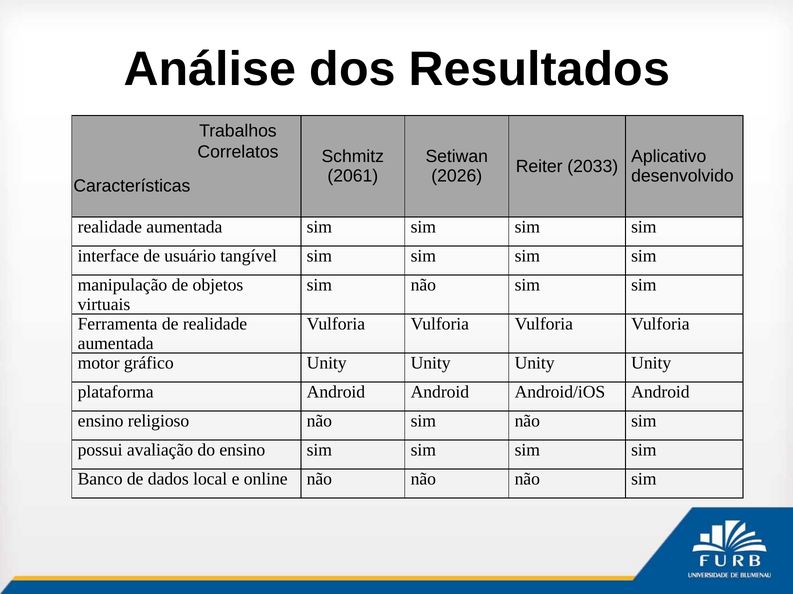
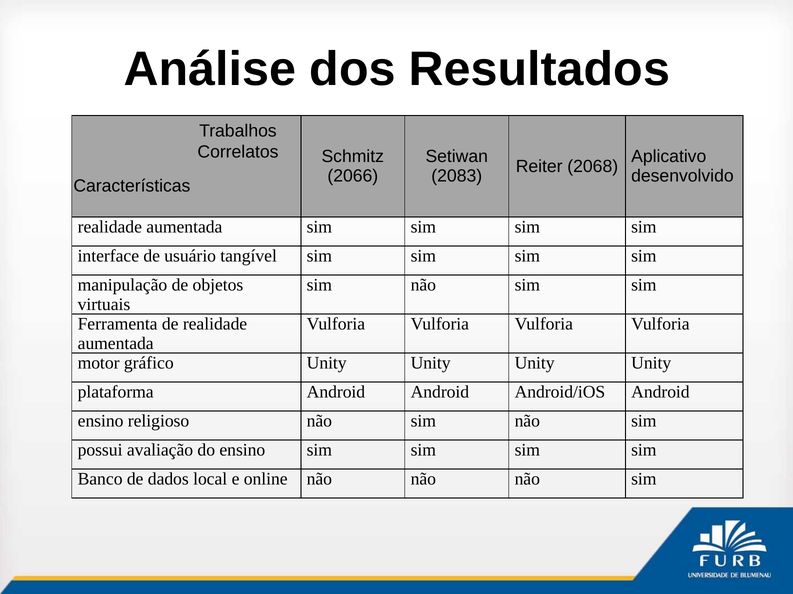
2033: 2033 -> 2068
2061: 2061 -> 2066
2026: 2026 -> 2083
